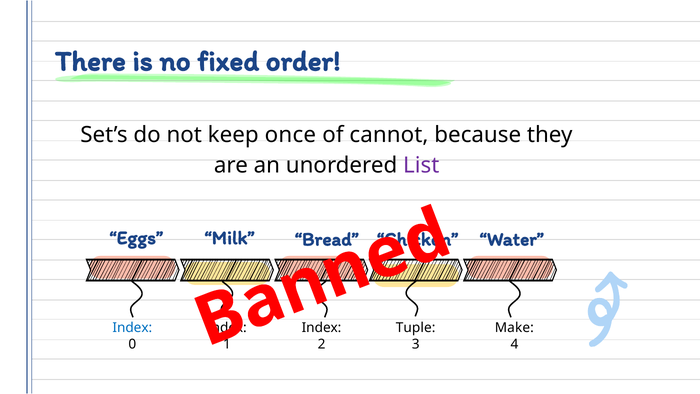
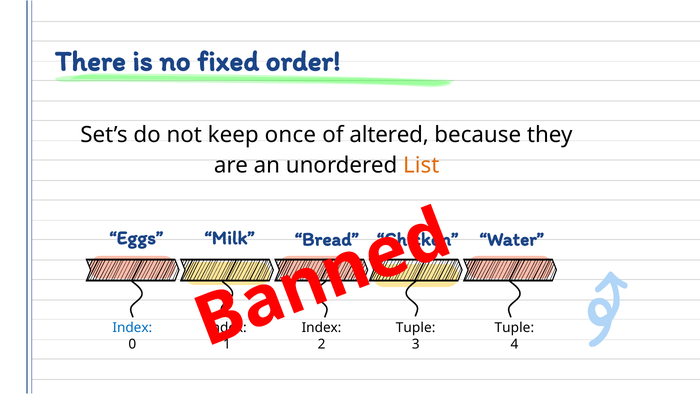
cannot: cannot -> altered
List colour: purple -> orange
Make at (514, 328): Make -> Tuple
